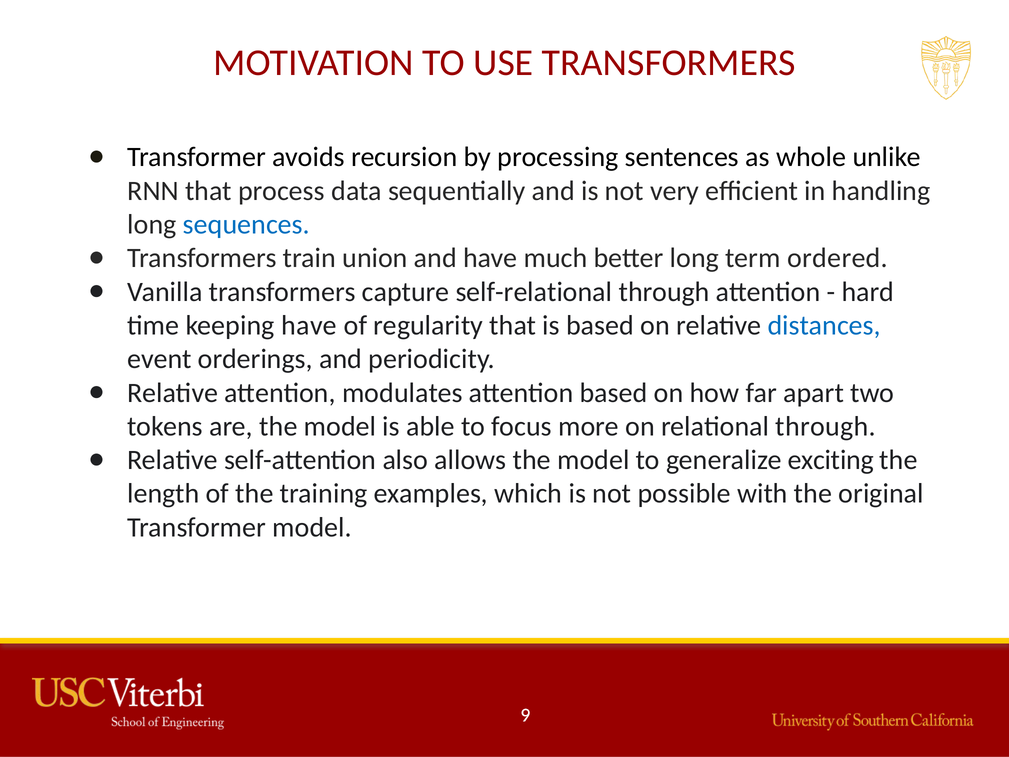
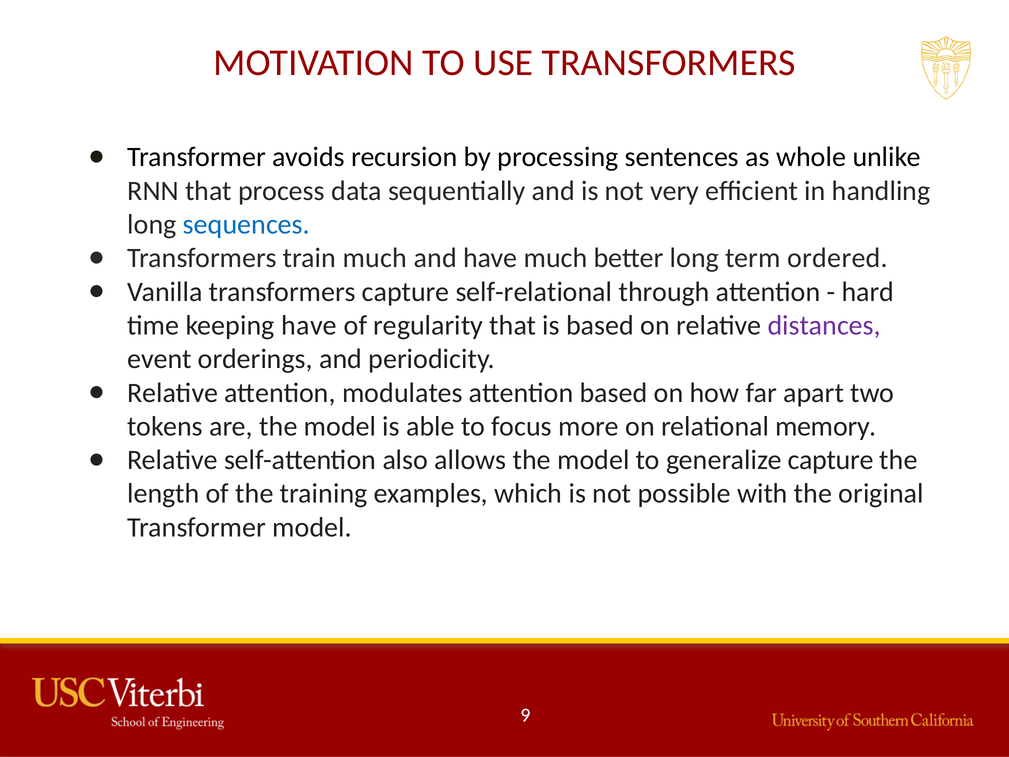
train union: union -> much
distances colour: blue -> purple
relational through: through -> memory
generalize exciting: exciting -> capture
